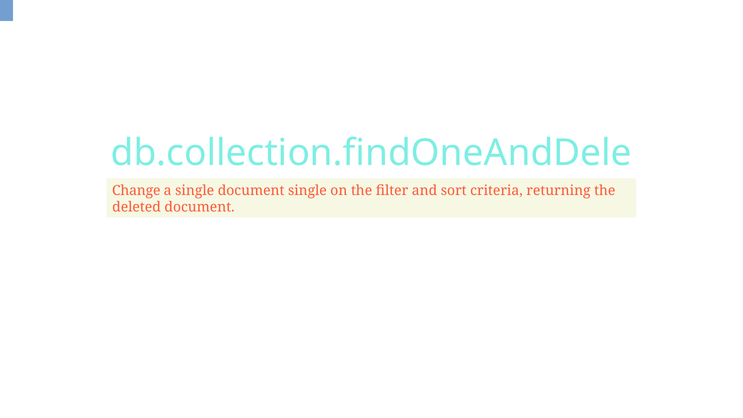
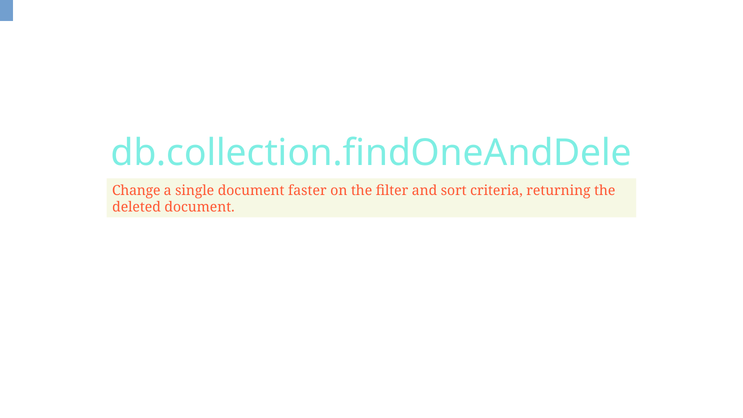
document single: single -> faster
